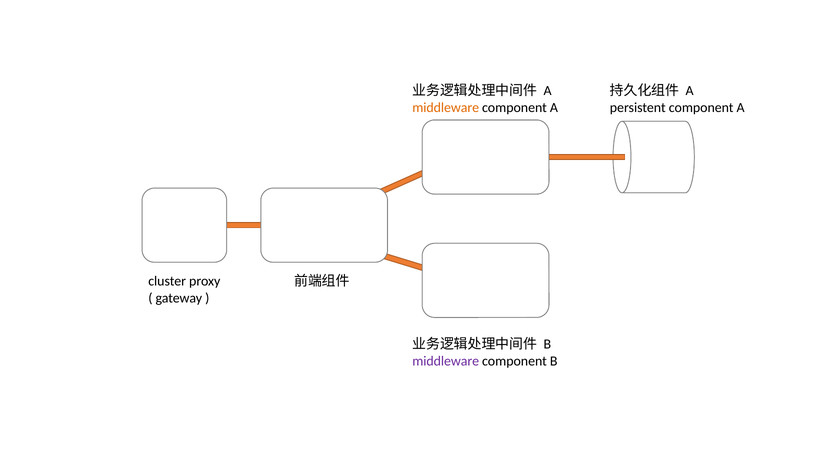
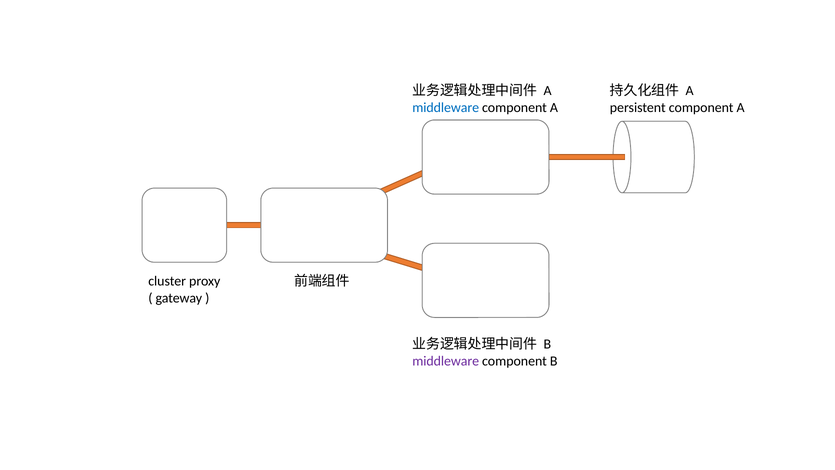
middleware at (446, 107) colour: orange -> blue
